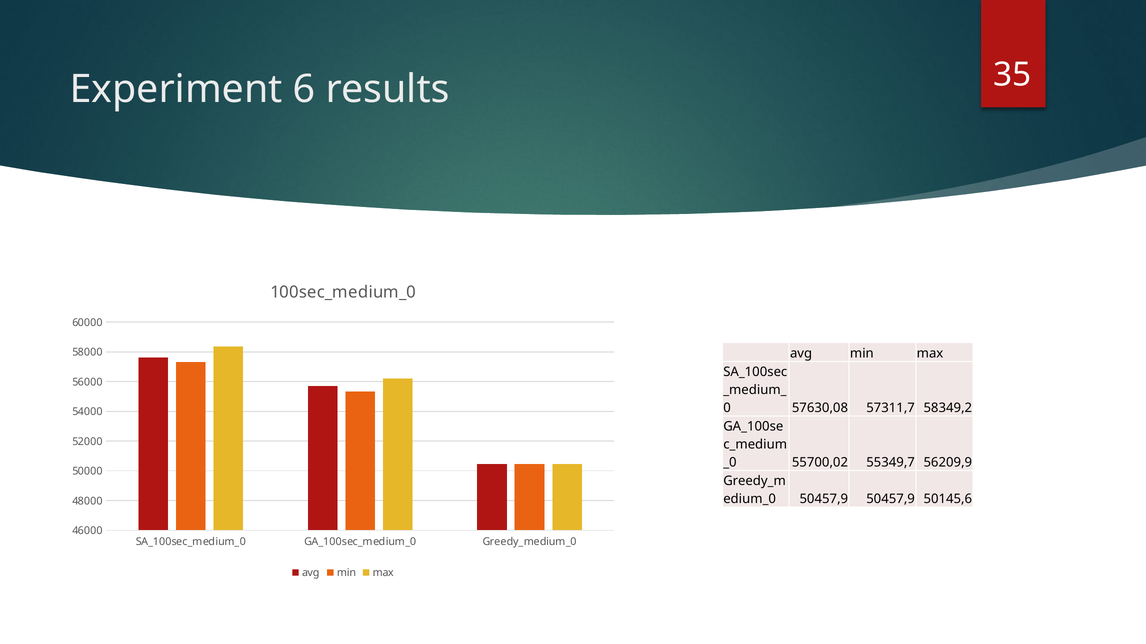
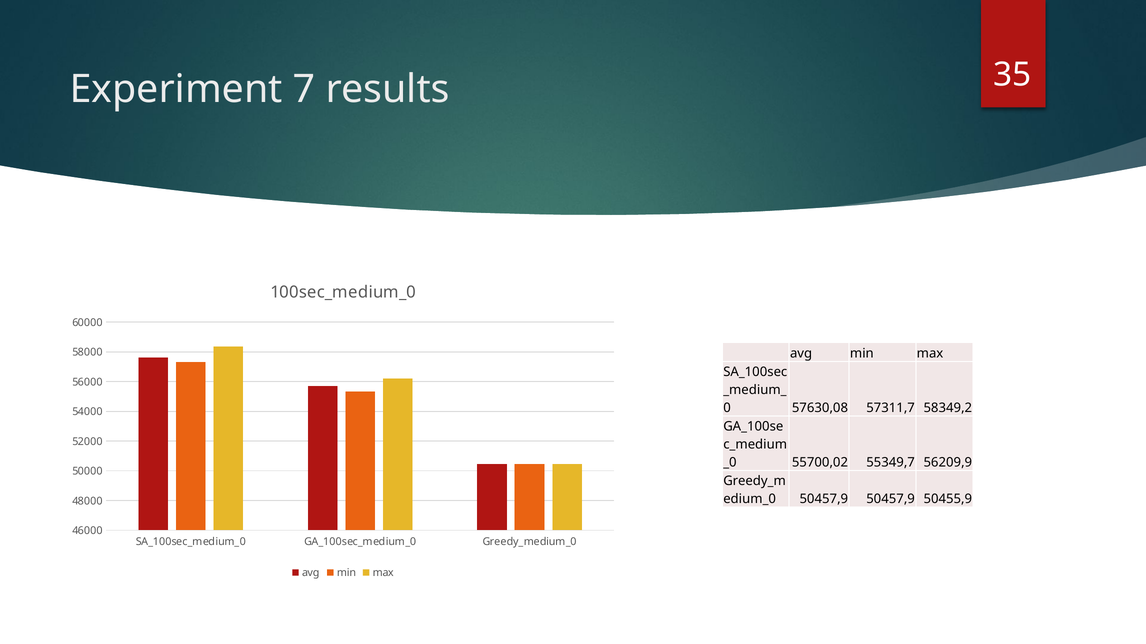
6: 6 -> 7
50145,6: 50145,6 -> 50455,9
